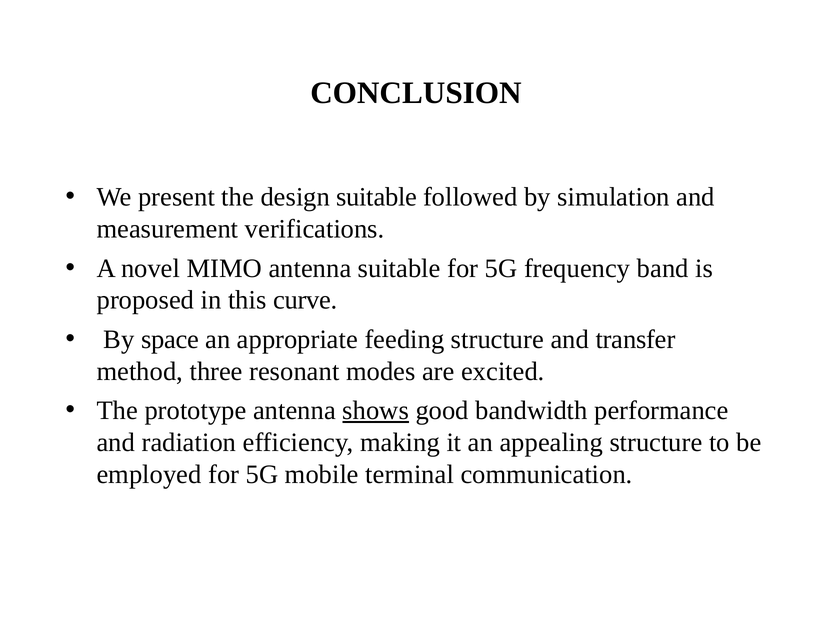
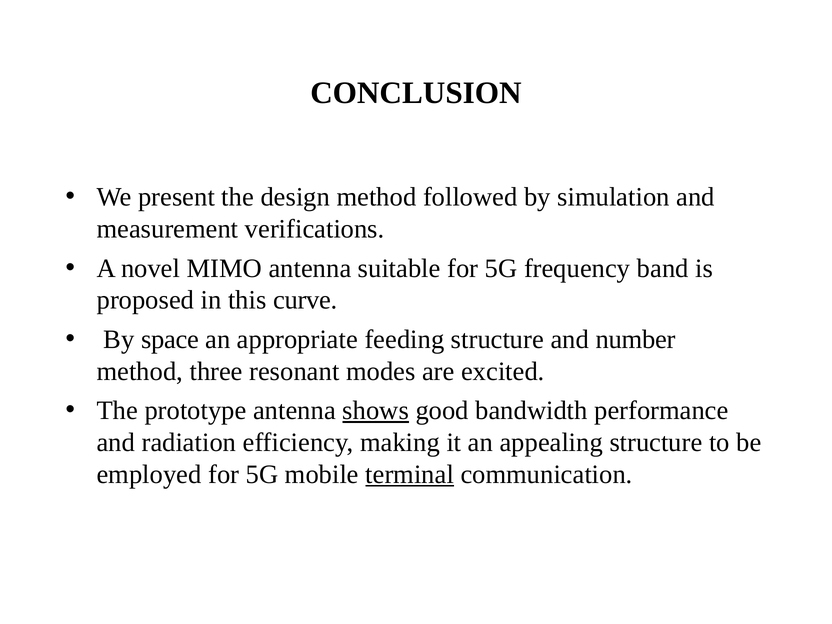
design suitable: suitable -> method
transfer: transfer -> number
terminal underline: none -> present
